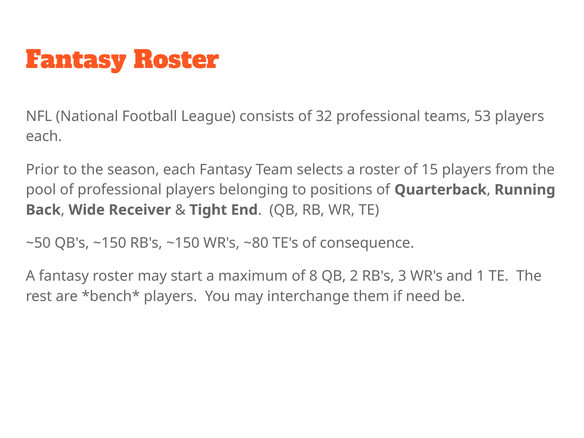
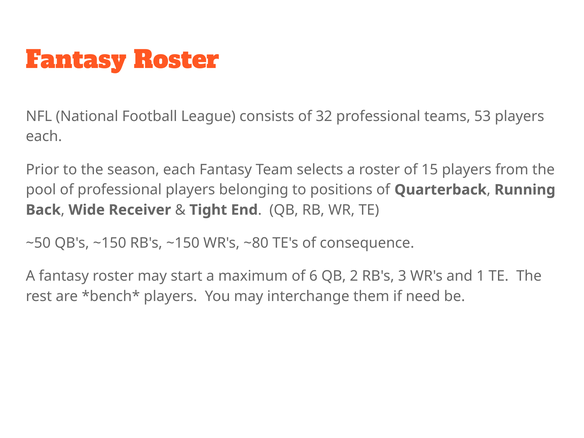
8: 8 -> 6
